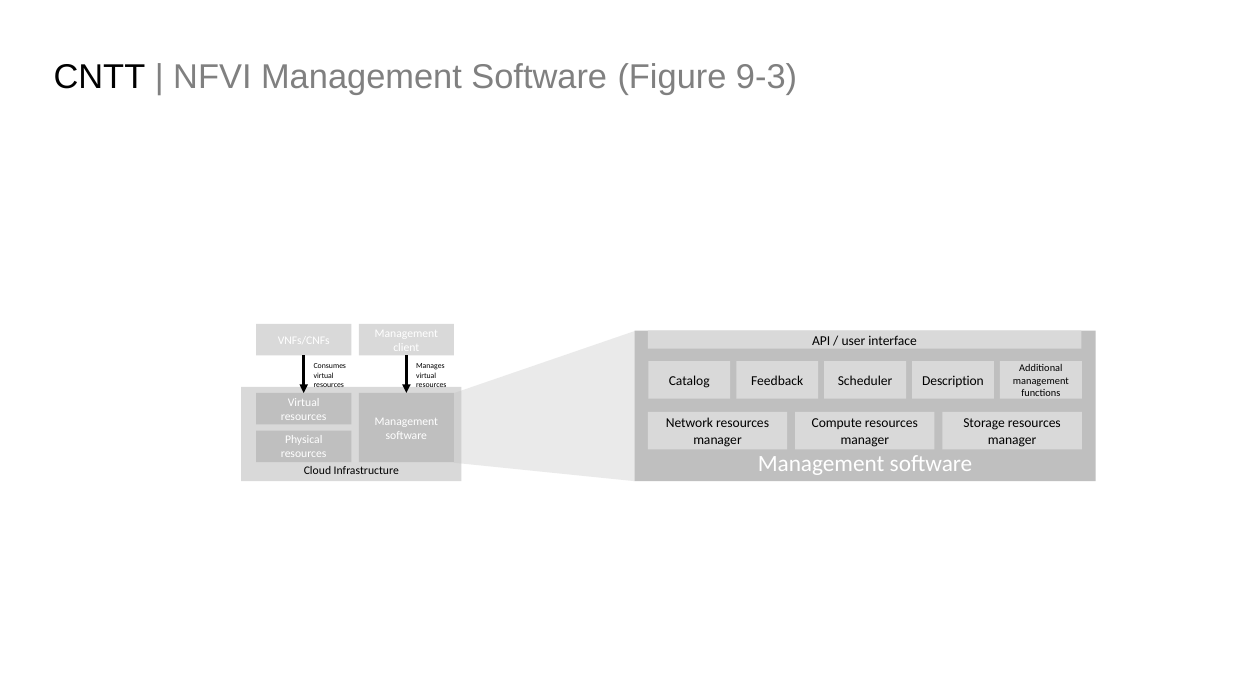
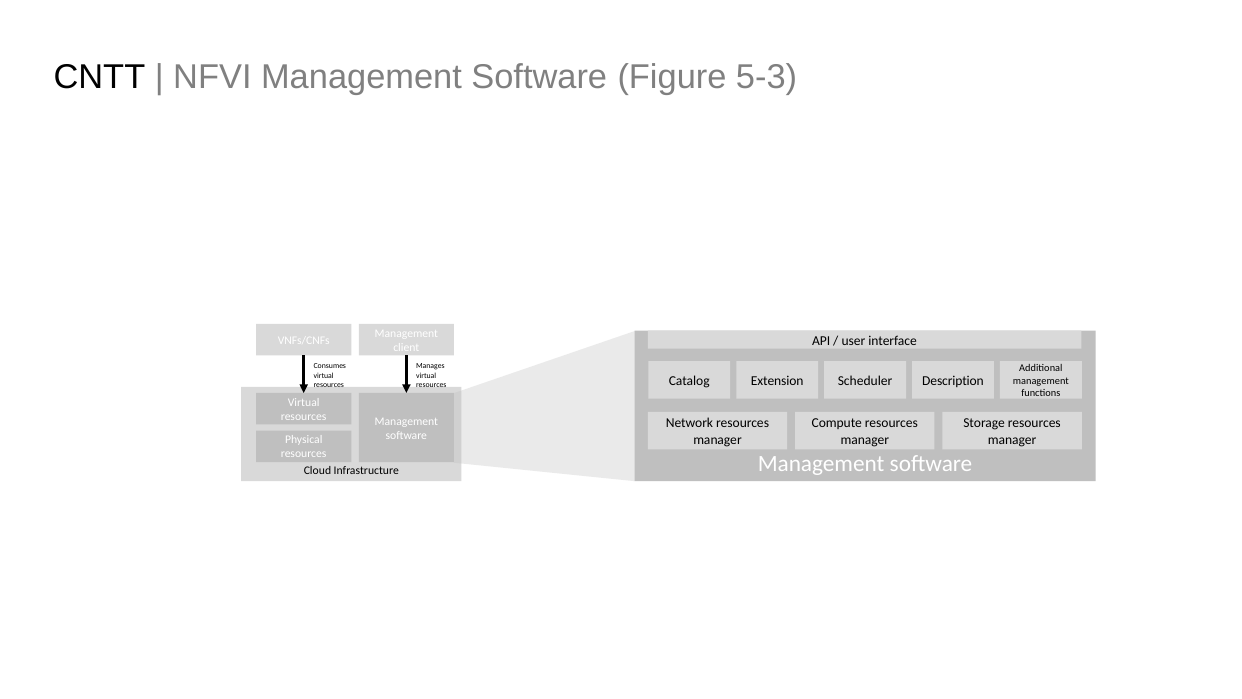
9-3: 9-3 -> 5-3
Feedback: Feedback -> Extension
